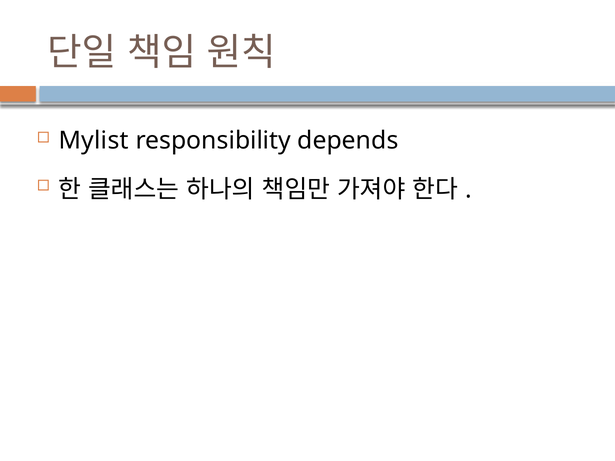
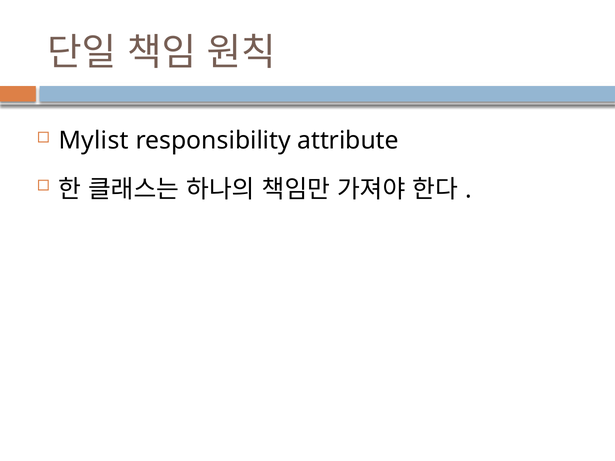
depends: depends -> attribute
